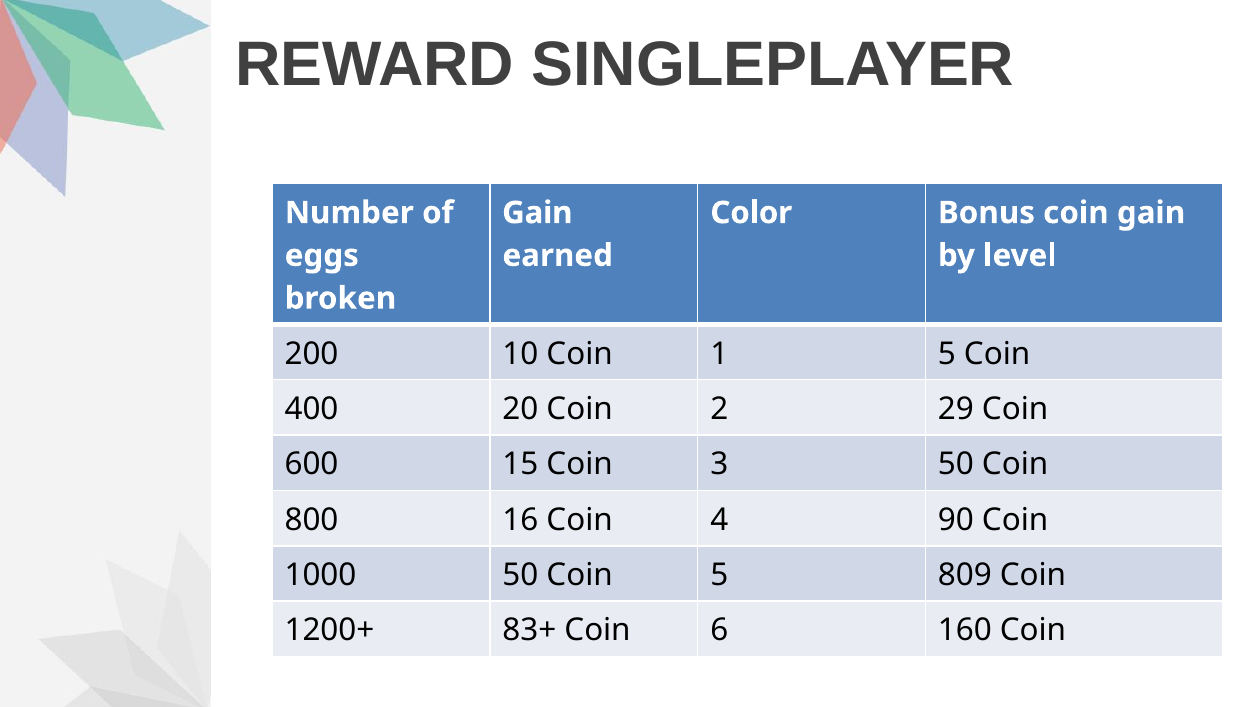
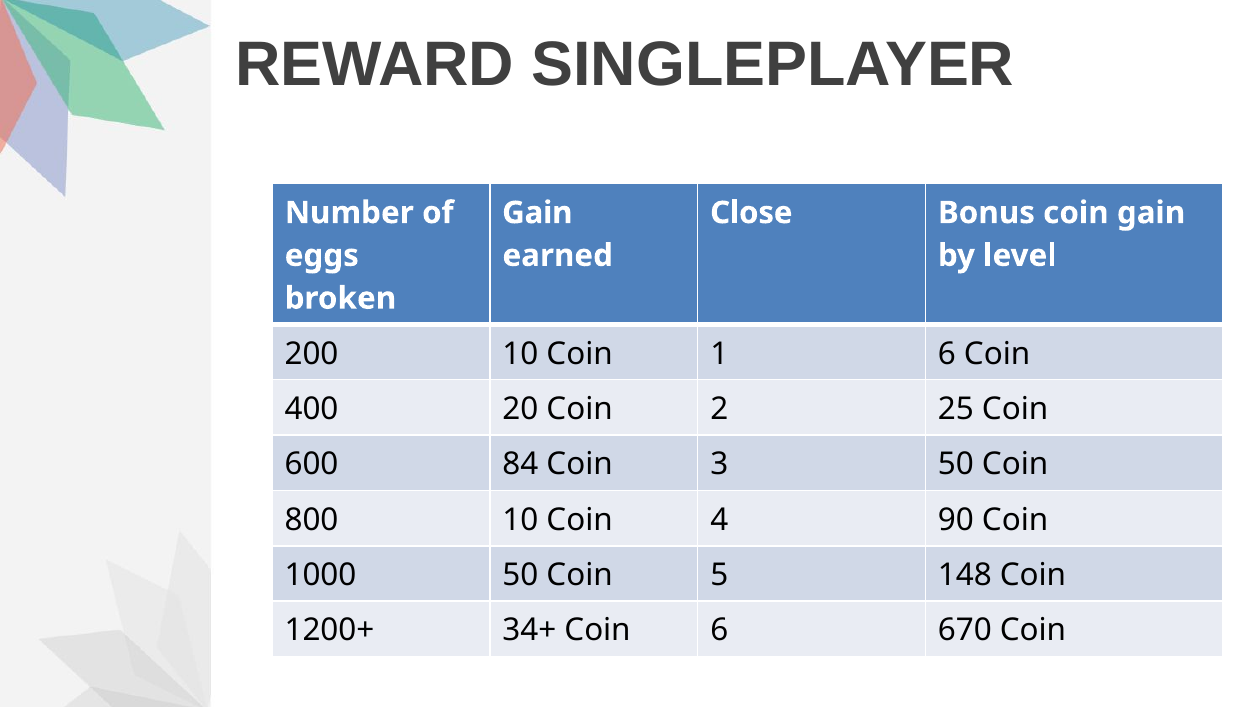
Color: Color -> Close
1 5: 5 -> 6
29: 29 -> 25
15: 15 -> 84
800 16: 16 -> 10
809: 809 -> 148
83+: 83+ -> 34+
160: 160 -> 670
